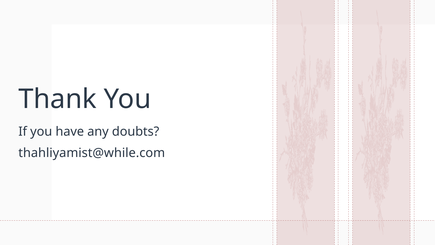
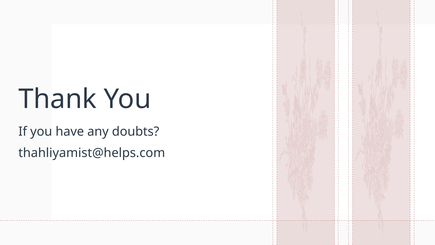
thahliyamist@while.com: thahliyamist@while.com -> thahliyamist@helps.com
